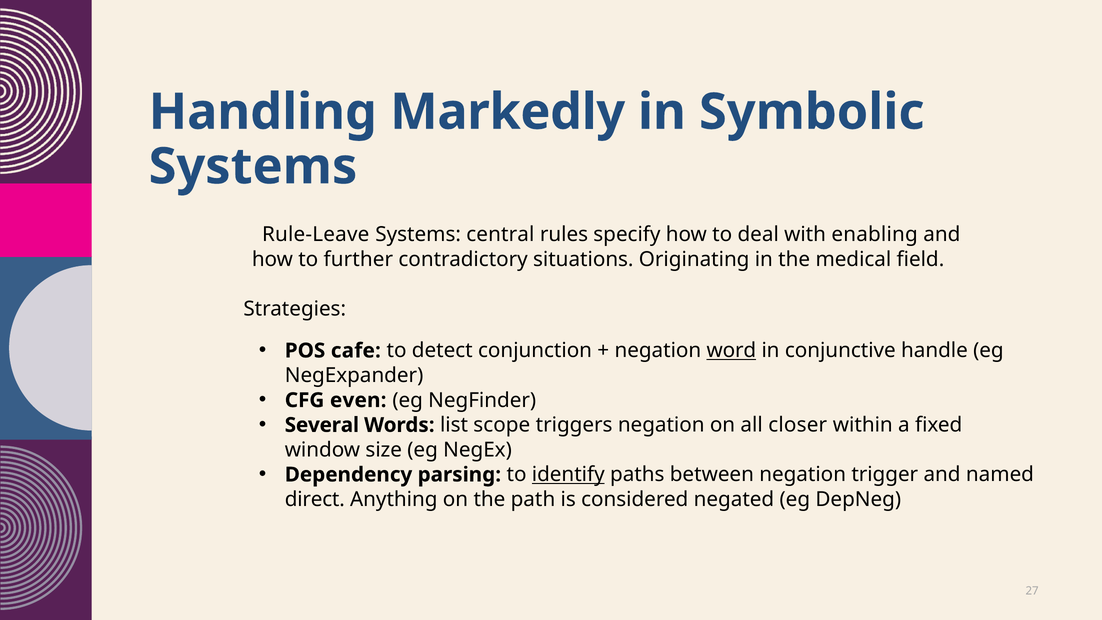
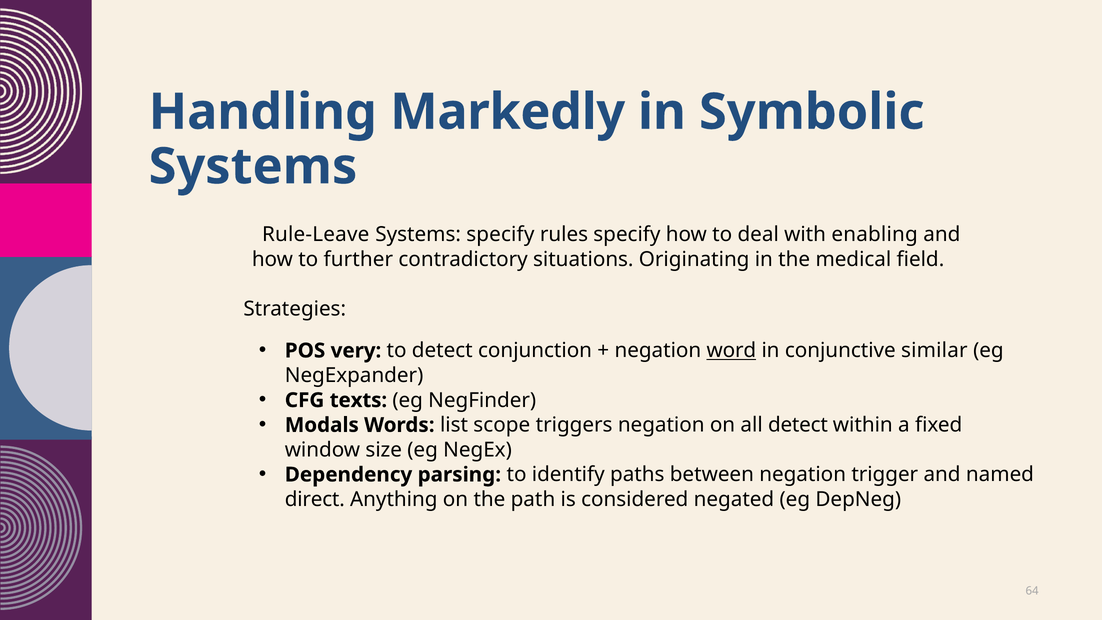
Systems central: central -> specify
cafe: cafe -> very
handle: handle -> similar
even: even -> texts
Several: Several -> Modals
all closer: closer -> detect
identify underline: present -> none
27: 27 -> 64
